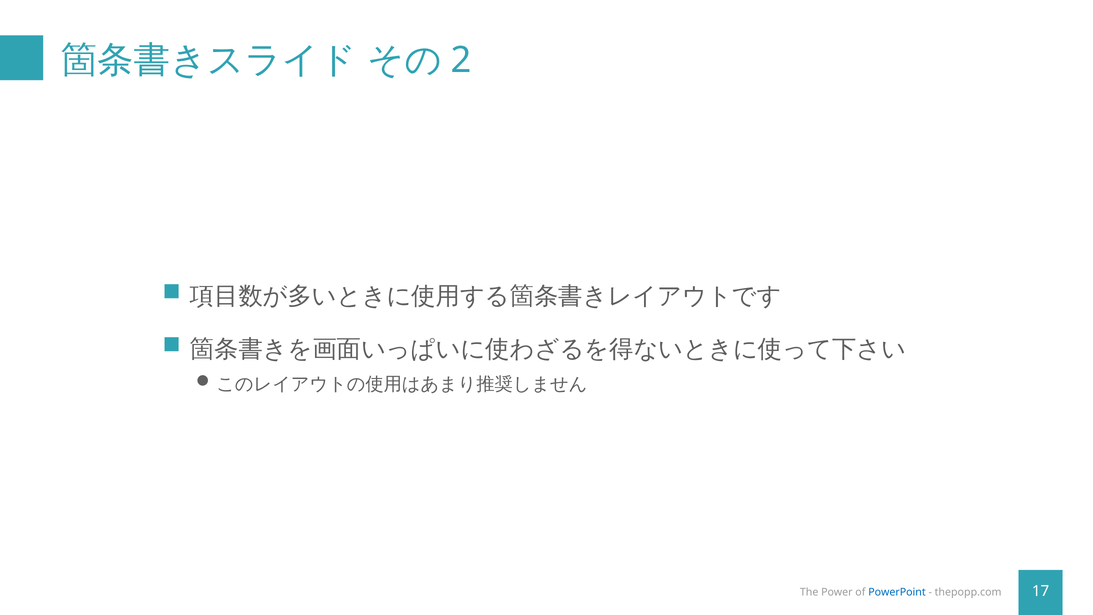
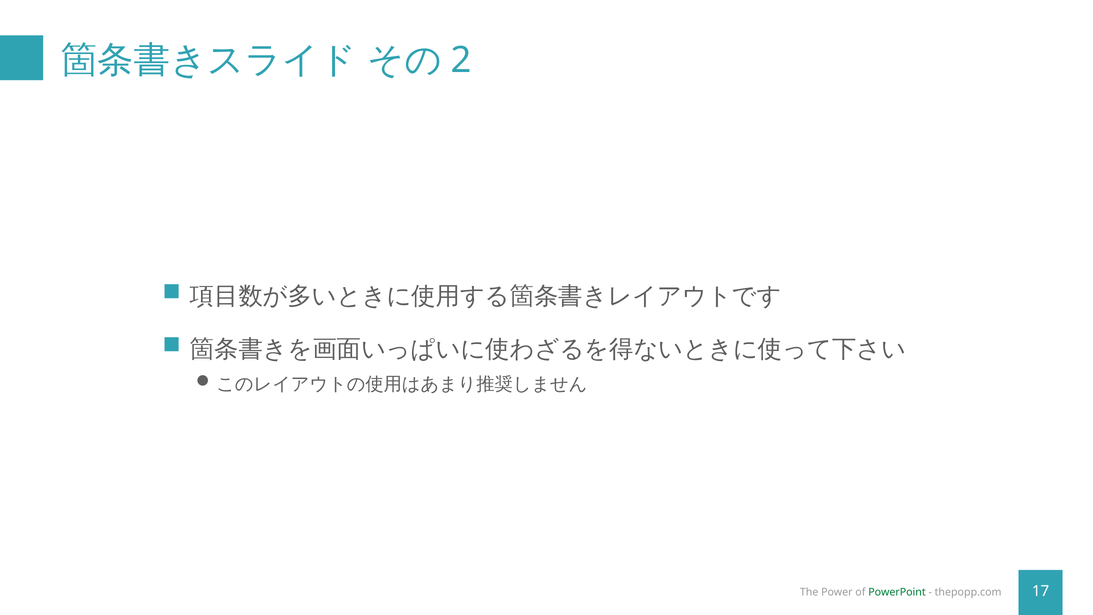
PowerPoint colour: blue -> green
